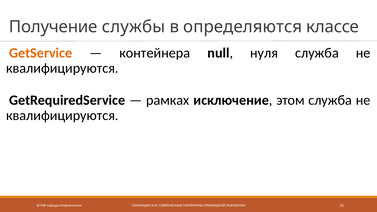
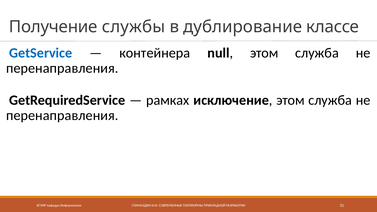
определяются: определяются -> дублирование
GetService colour: orange -> blue
null нуля: нуля -> этом
квалифицируются at (62, 68): квалифицируются -> перенаправления
квалифицируются at (62, 116): квалифицируются -> перенаправления
